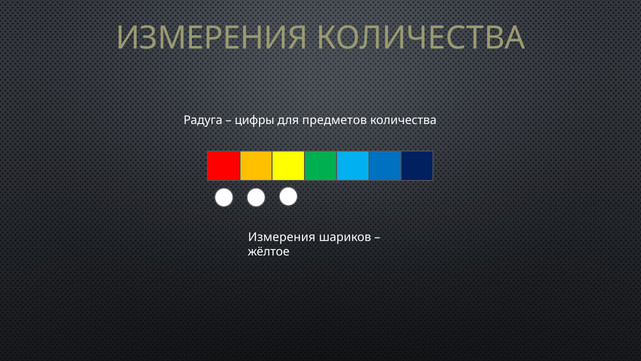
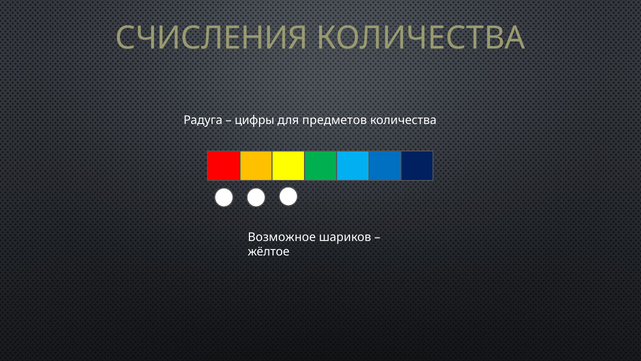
ИЗМЕРЕНИЯ at (212, 38): ИЗМЕРЕНИЯ -> СЧИСЛЕНИЯ
Измерения at (282, 237): Измерения -> Возможное
